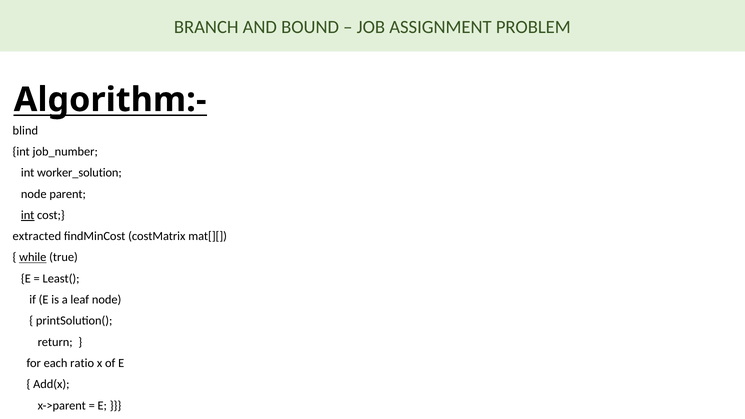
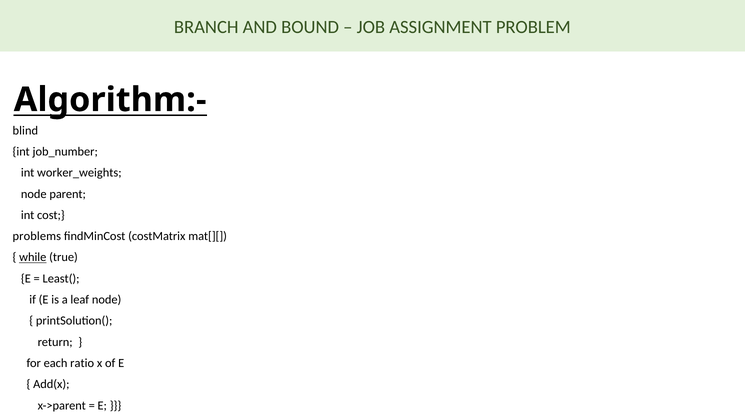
worker_solution: worker_solution -> worker_weights
int at (28, 215) underline: present -> none
extracted: extracted -> problems
